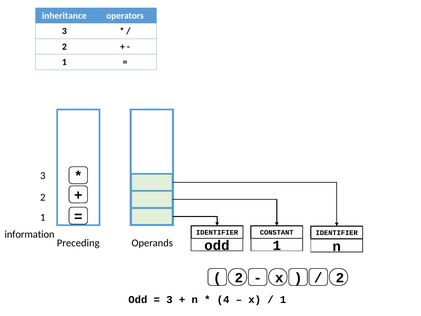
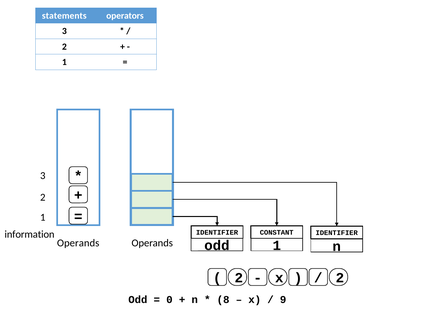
inheritance: inheritance -> statements
Preceding at (78, 243): Preceding -> Operands
3 at (169, 300): 3 -> 0
4: 4 -> 8
1 at (283, 300): 1 -> 9
